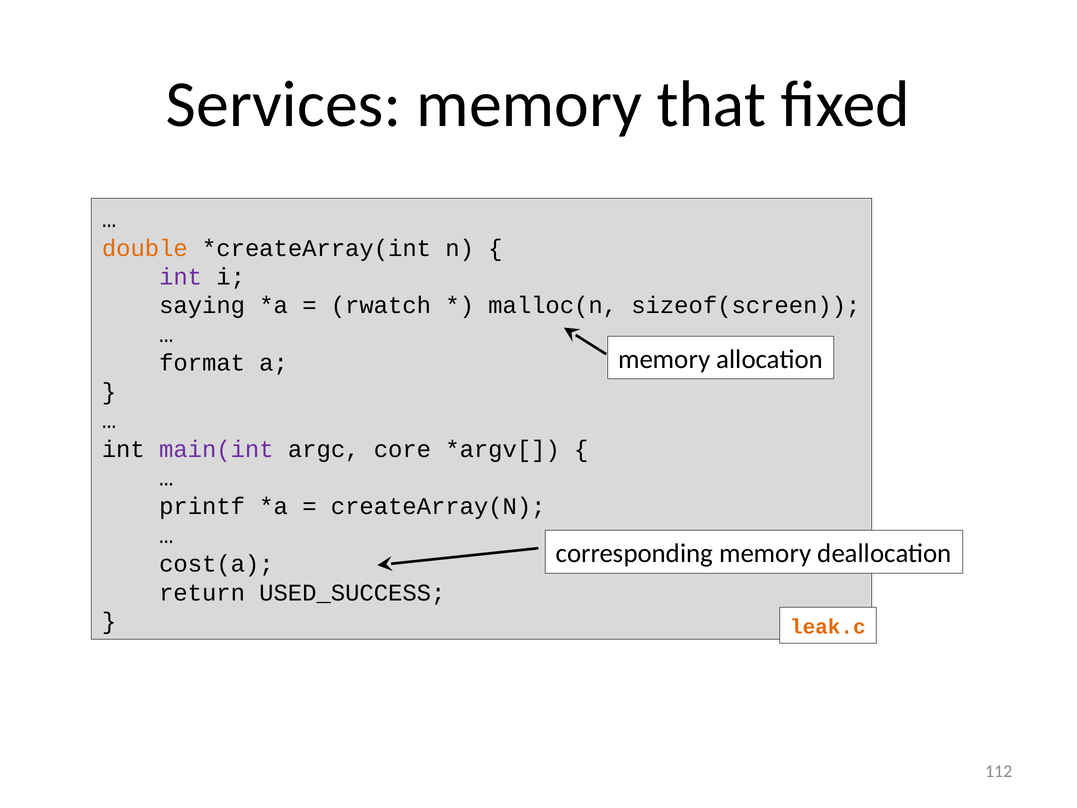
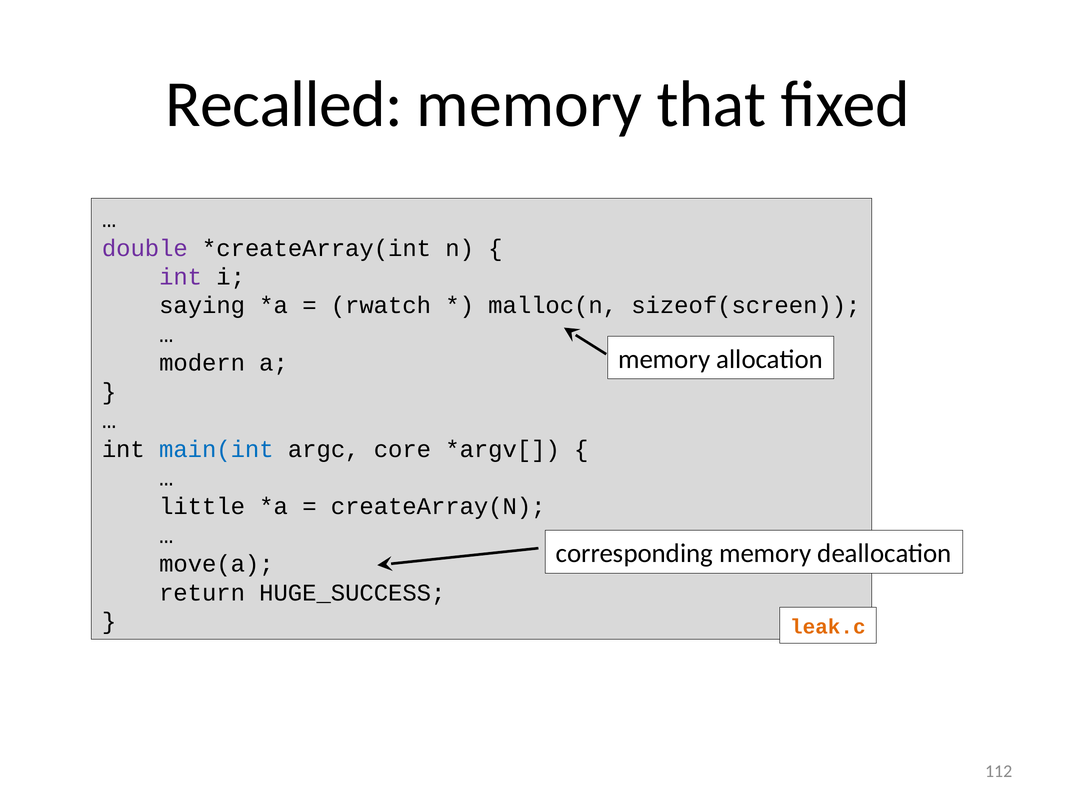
Services: Services -> Recalled
double colour: orange -> purple
format: format -> modern
main(int colour: purple -> blue
printf: printf -> little
cost(a: cost(a -> move(a
USED_SUCCESS: USED_SUCCESS -> HUGE_SUCCESS
